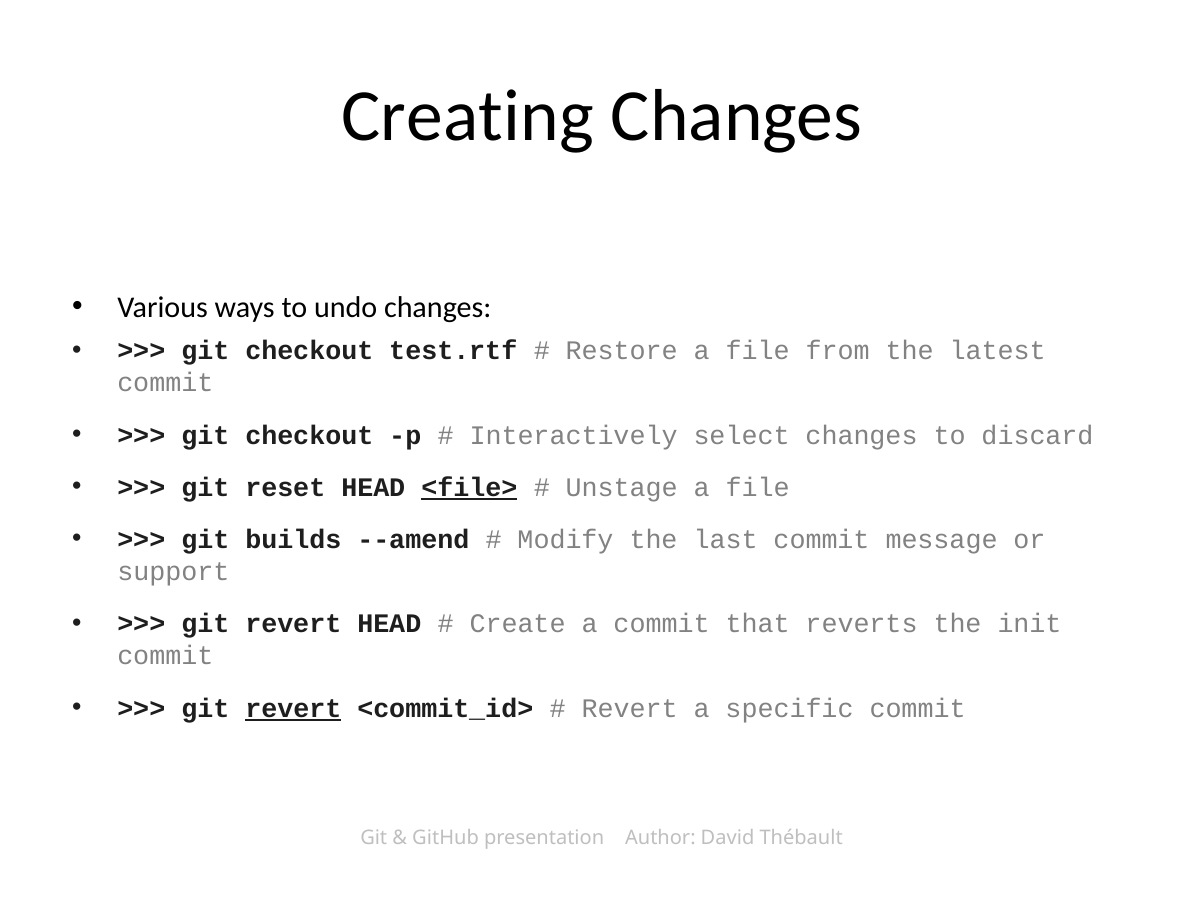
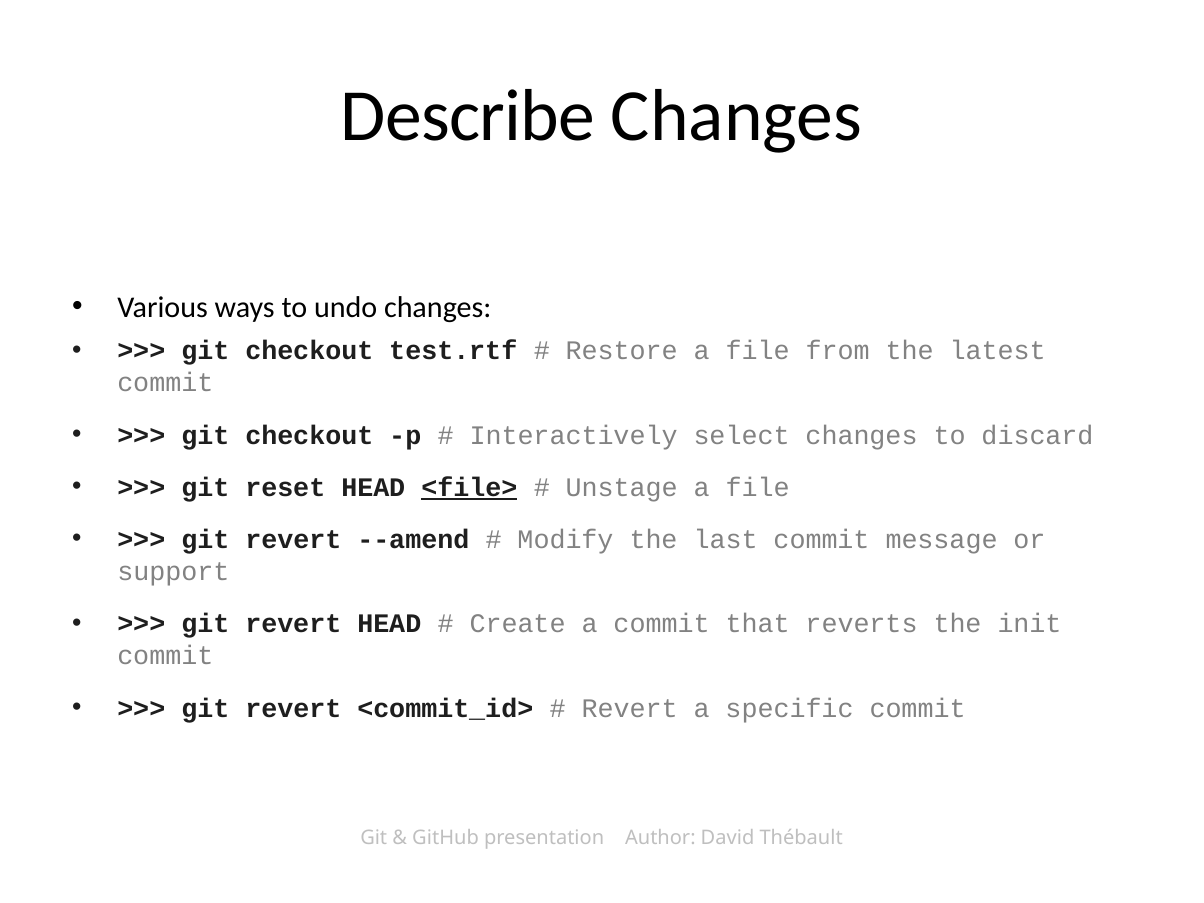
Creating: Creating -> Describe
builds at (293, 540): builds -> revert
revert at (293, 708) underline: present -> none
